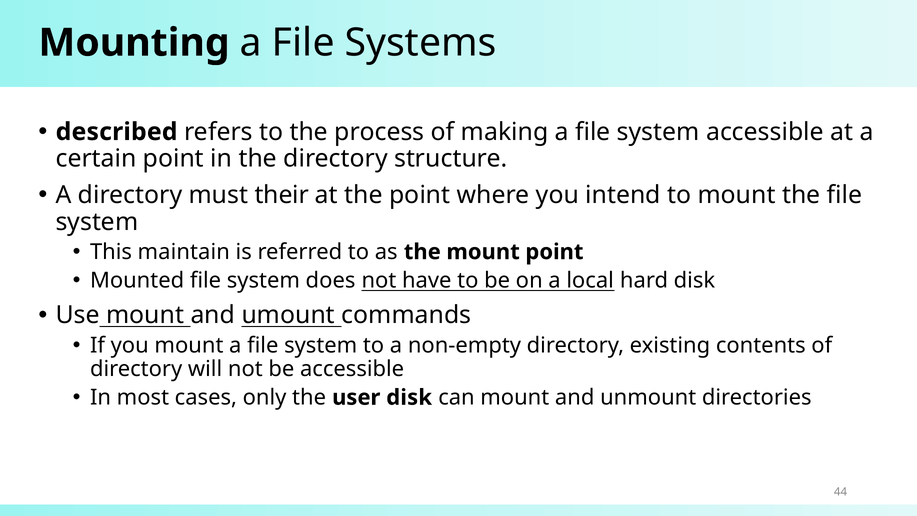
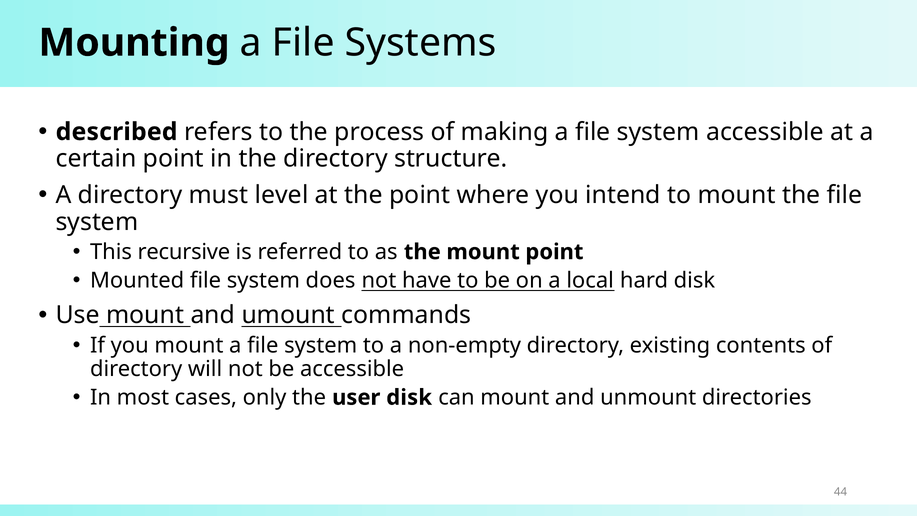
their: their -> level
maintain: maintain -> recursive
